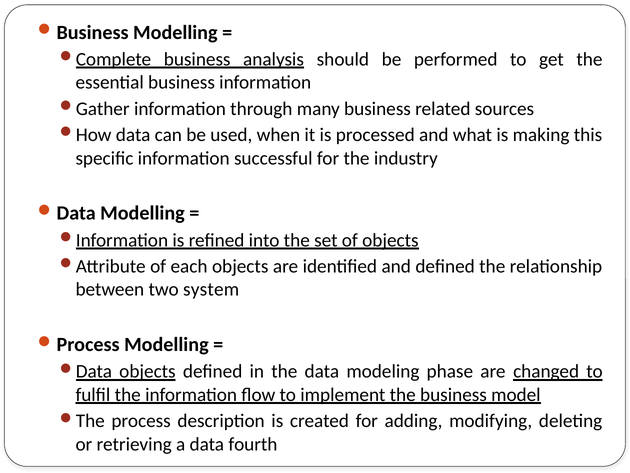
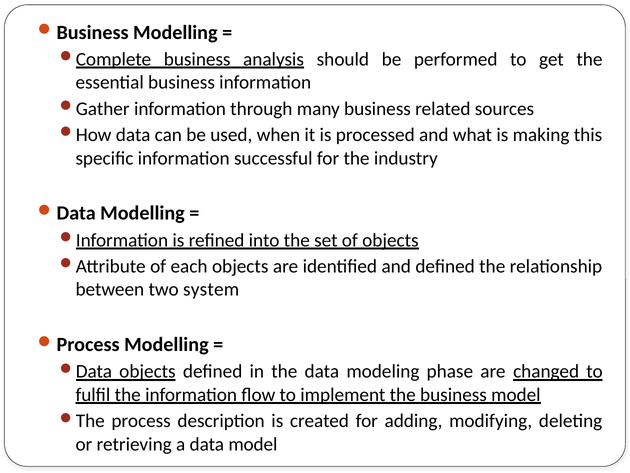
data fourth: fourth -> model
